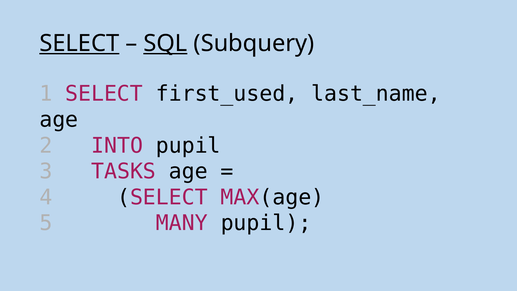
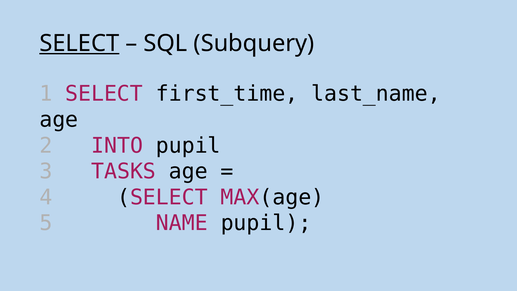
SQL underline: present -> none
first_used: first_used -> first_time
MANY: MANY -> NAME
